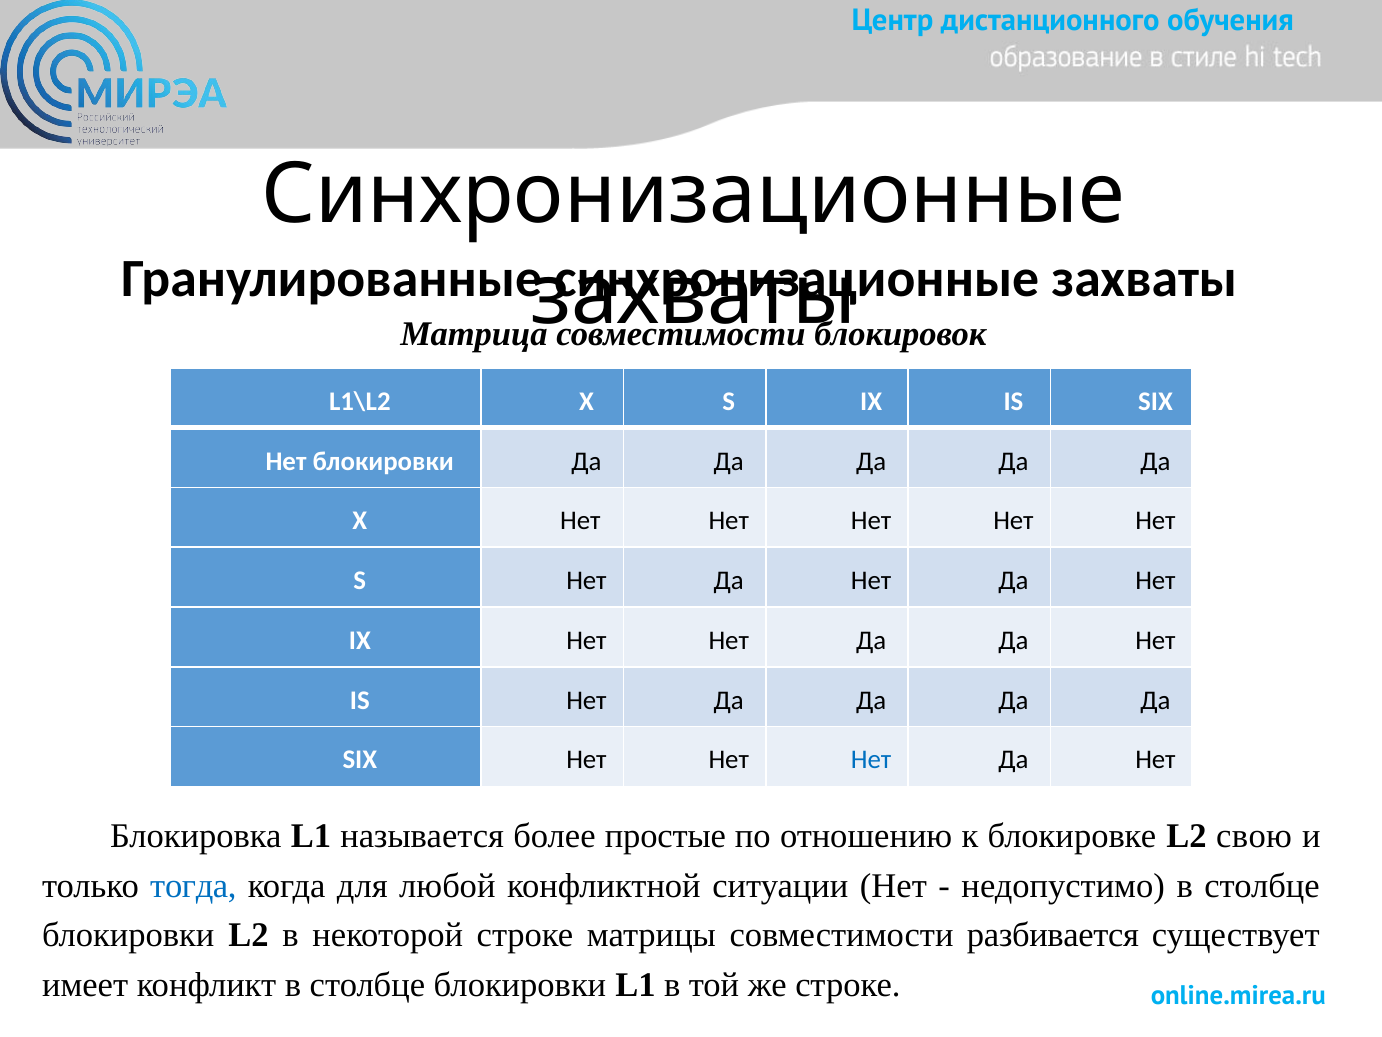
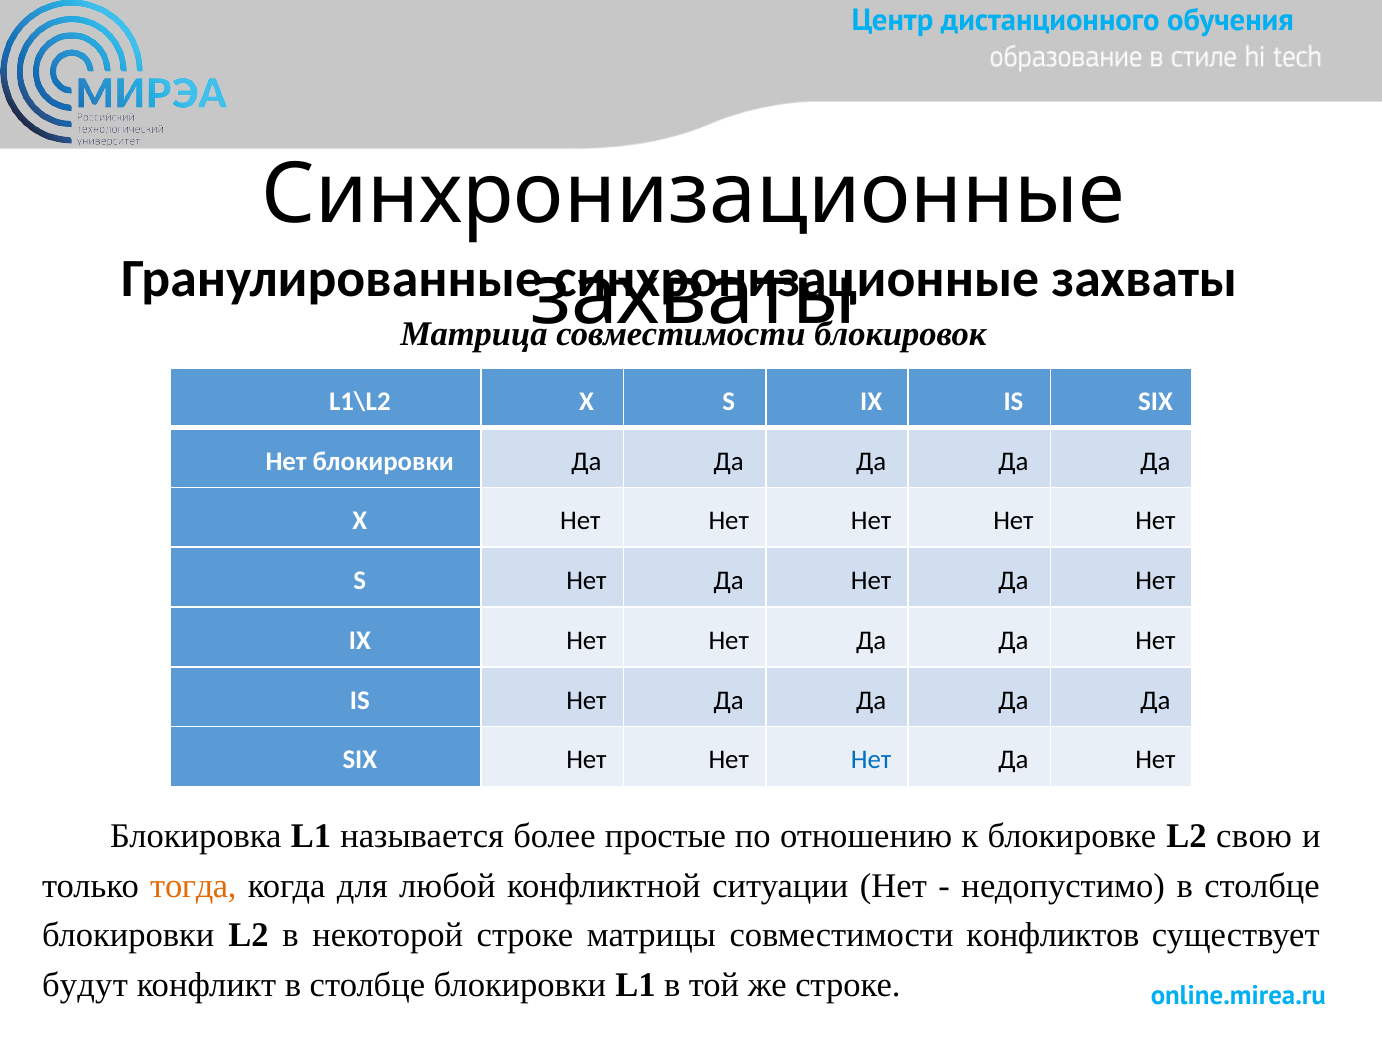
тогда colour: blue -> orange
разбивается: разбивается -> конфликтов
имеет: имеет -> будут
